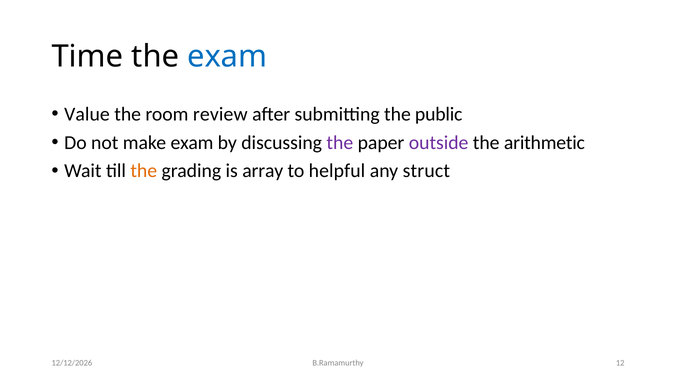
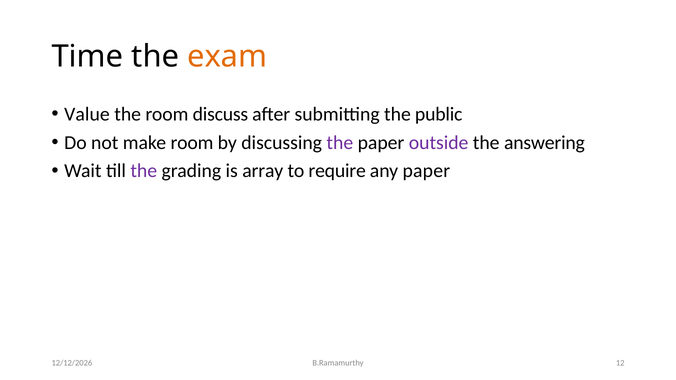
exam at (227, 57) colour: blue -> orange
review: review -> discuss
make exam: exam -> room
arithmetic: arithmetic -> answering
the at (144, 171) colour: orange -> purple
helpful: helpful -> require
any struct: struct -> paper
